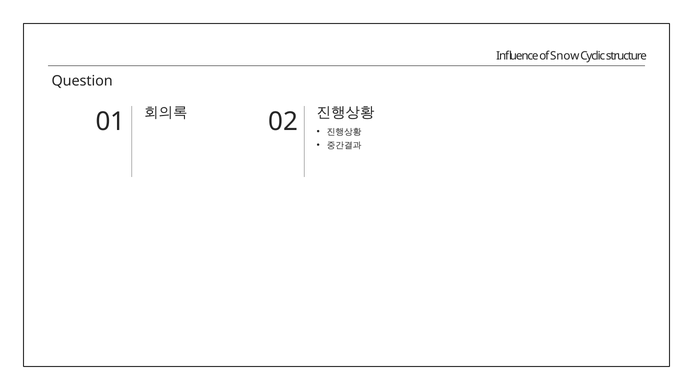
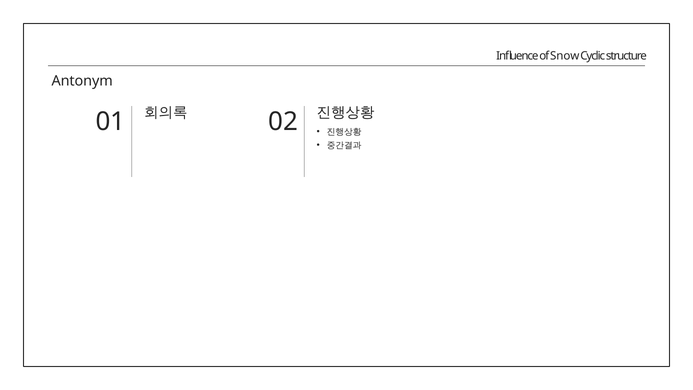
Question: Question -> Antonym
